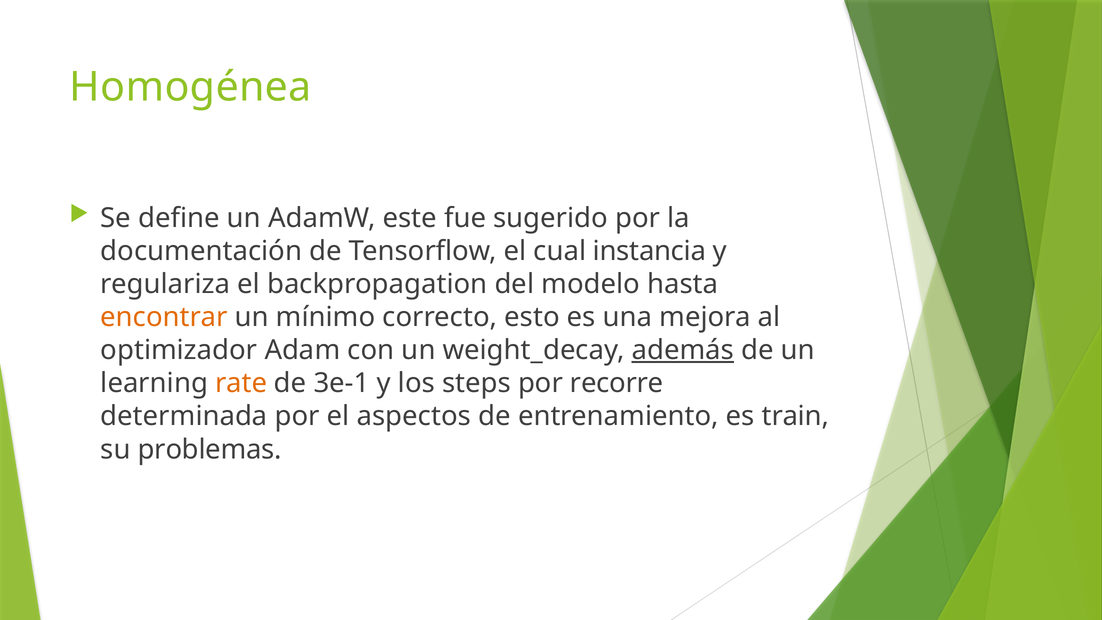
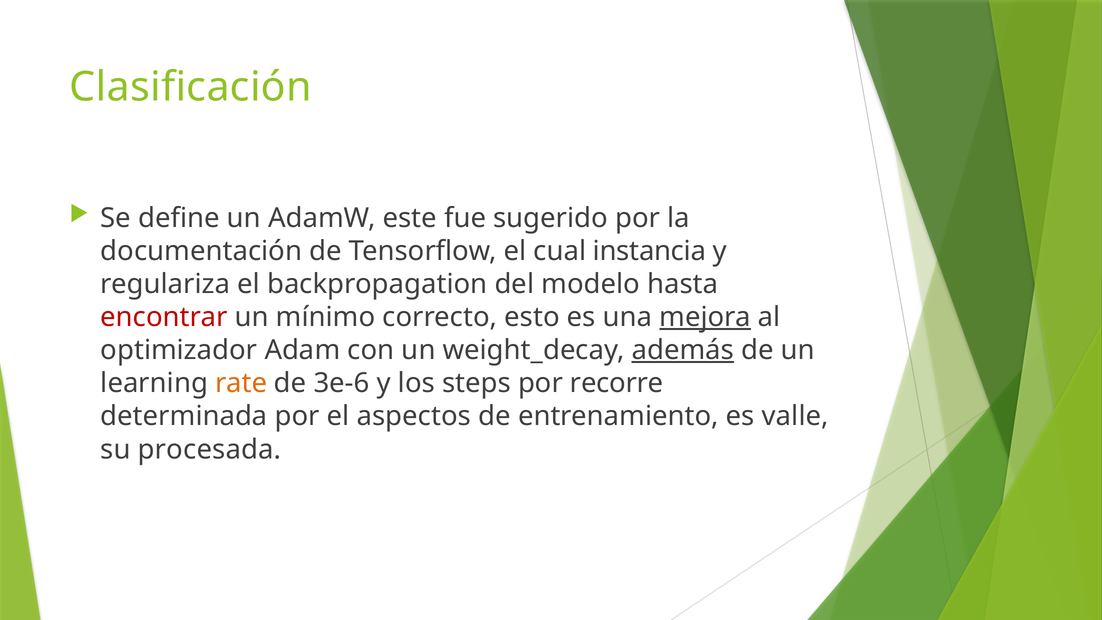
Homogénea: Homogénea -> Clasificación
encontrar colour: orange -> red
mejora underline: none -> present
3e-1: 3e-1 -> 3e-6
train: train -> valle
problemas: problemas -> procesada
